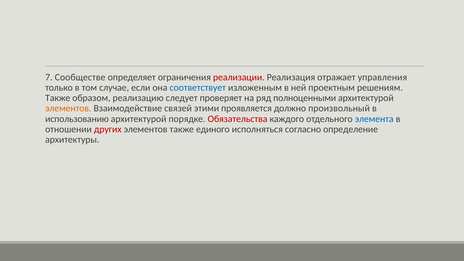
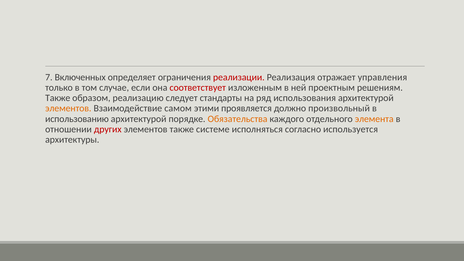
Сообществе: Сообществе -> Включенных
соответствует colour: blue -> red
проверяет: проверяет -> стандарты
полноценными: полноценными -> использования
связей: связей -> самом
Обязательства colour: red -> orange
элемента colour: blue -> orange
единого: единого -> системе
определение: определение -> используется
